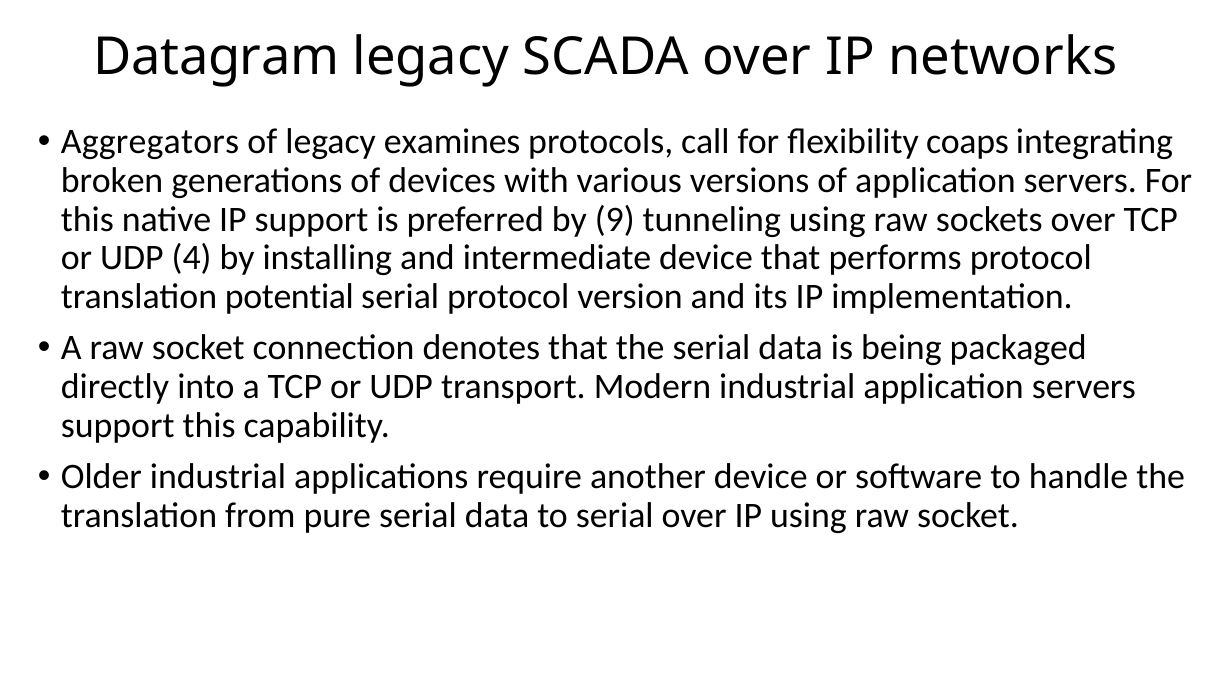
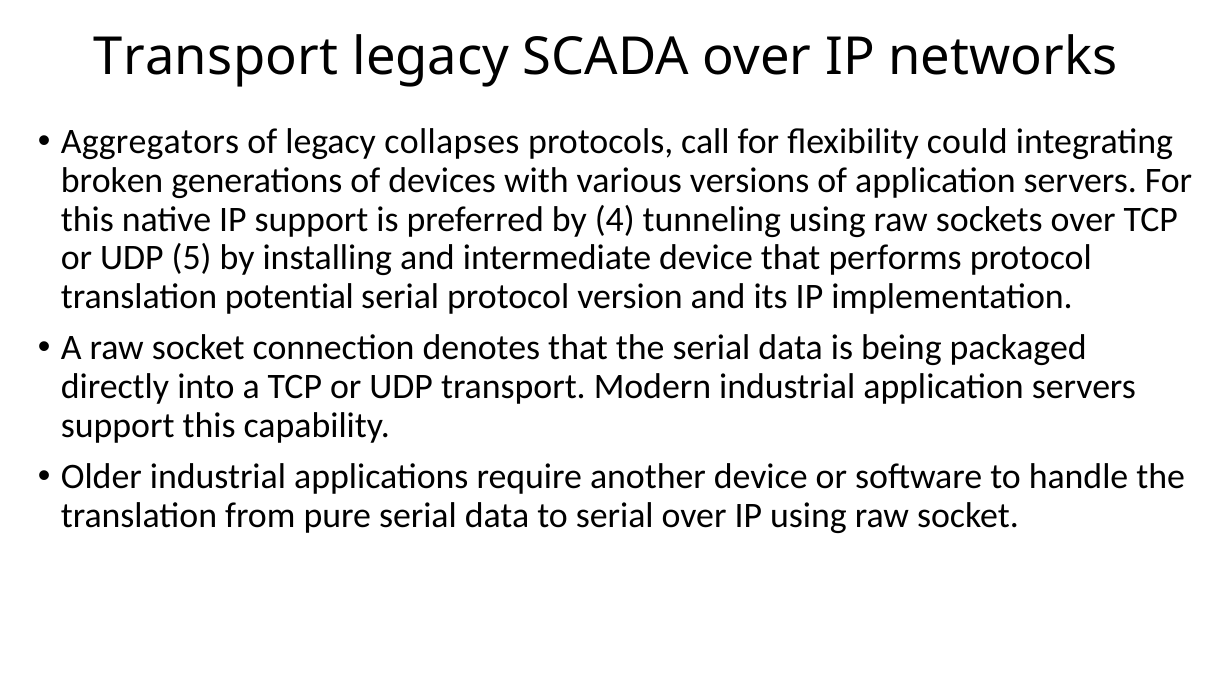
Datagram at (216, 57): Datagram -> Transport
examines: examines -> collapses
coaps: coaps -> could
9: 9 -> 4
4: 4 -> 5
